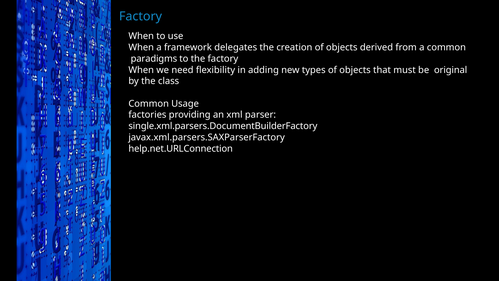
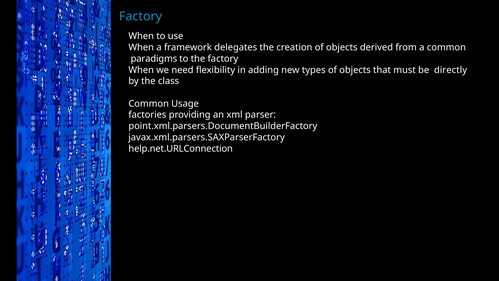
original: original -> directly
single.xml.parsers.DocumentBuilderFactory: single.xml.parsers.DocumentBuilderFactory -> point.xml.parsers.DocumentBuilderFactory
